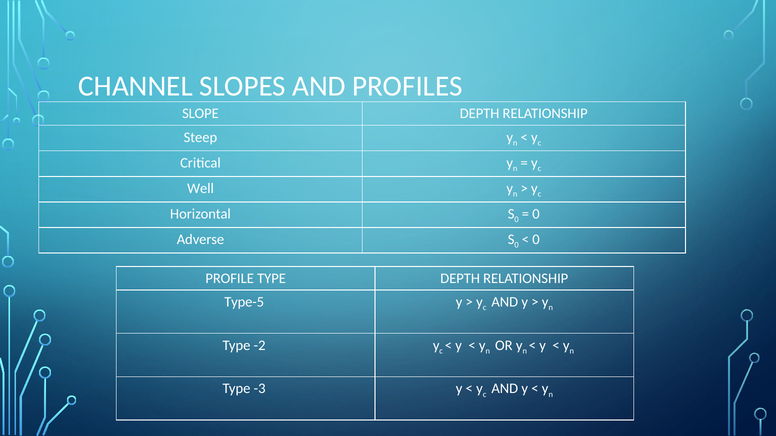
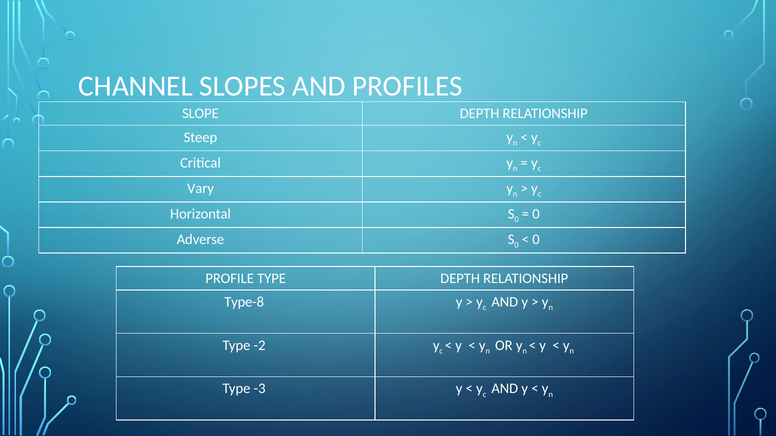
Well: Well -> Vary
Type-5: Type-5 -> Type-8
